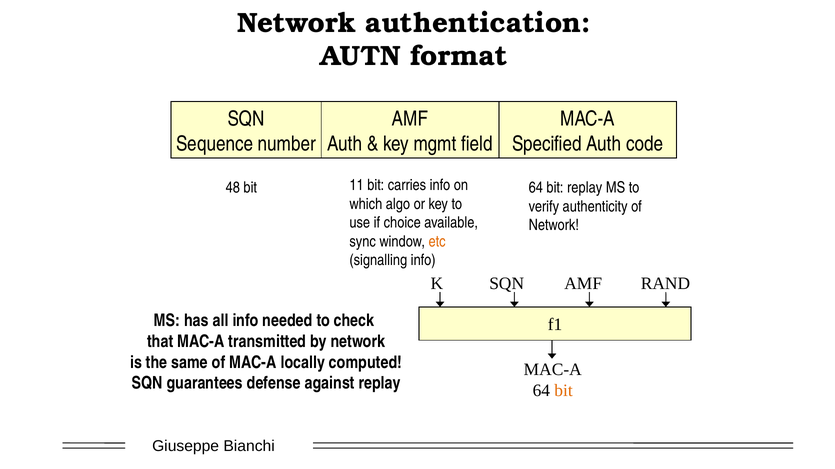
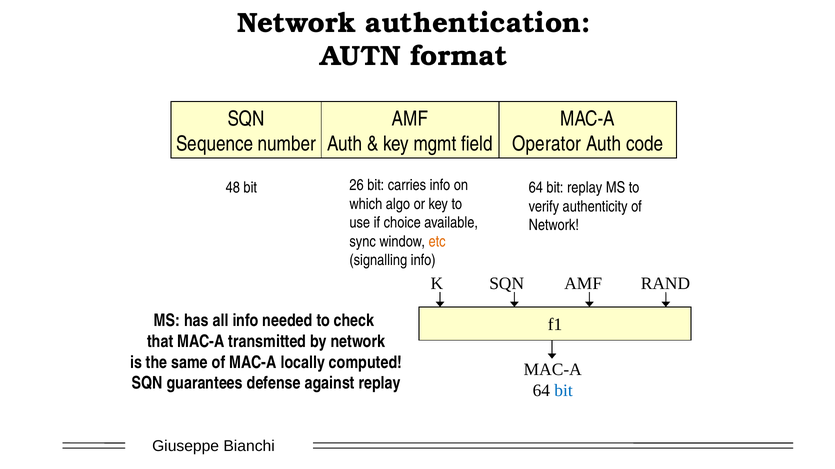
Specified: Specified -> Operator
11: 11 -> 26
bit at (564, 391) colour: orange -> blue
